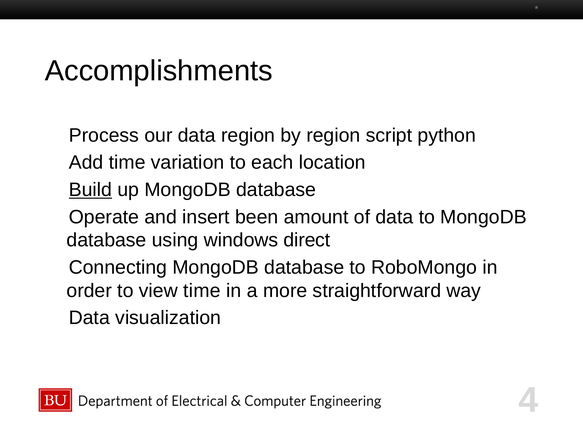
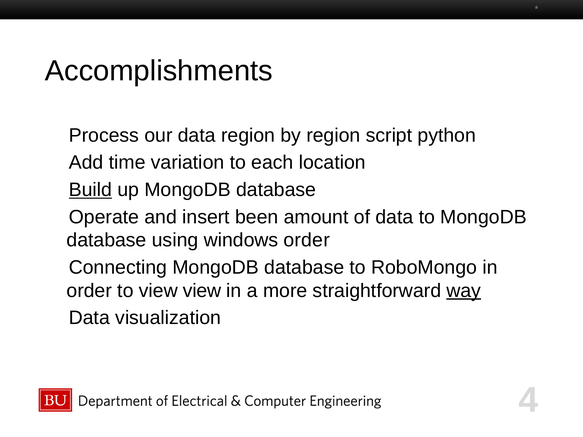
windows direct: direct -> order
view time: time -> view
way underline: none -> present
